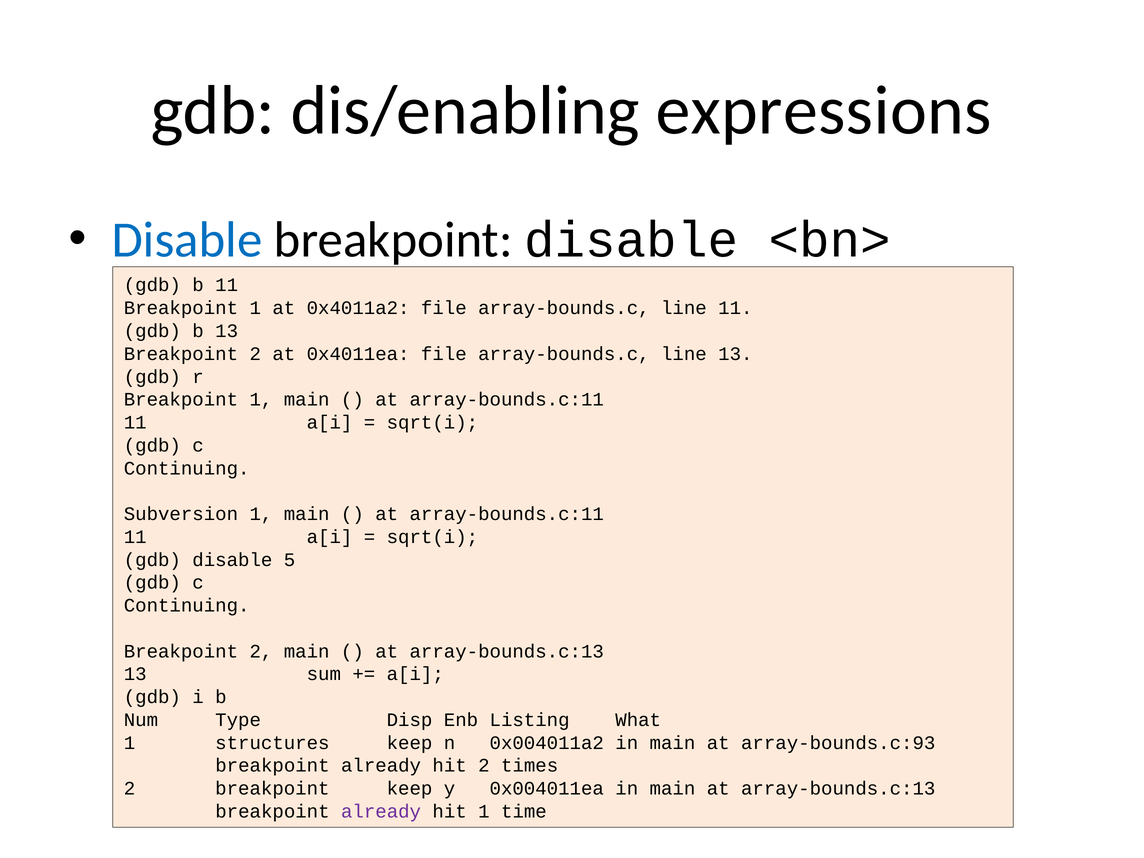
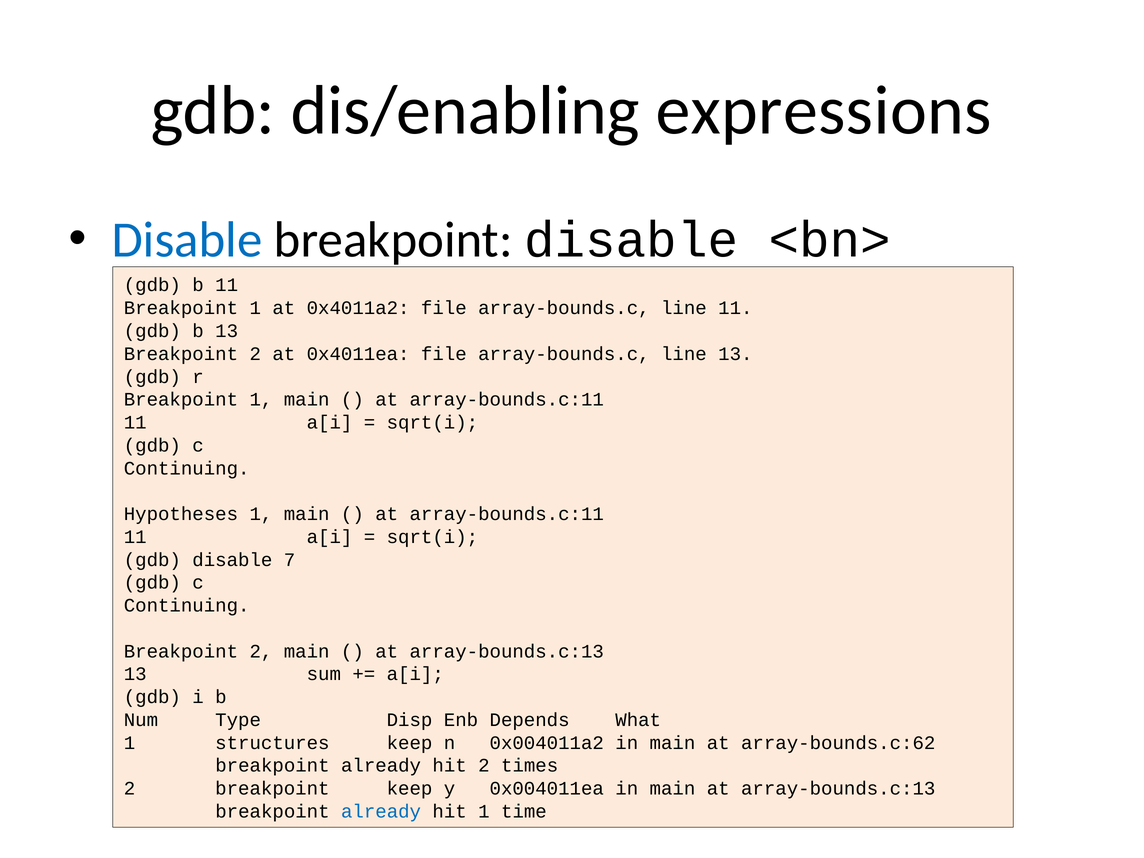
Subversion: Subversion -> Hypotheses
5: 5 -> 7
Listing: Listing -> Depends
array-bounds.c:93: array-bounds.c:93 -> array-bounds.c:62
already at (381, 811) colour: purple -> blue
